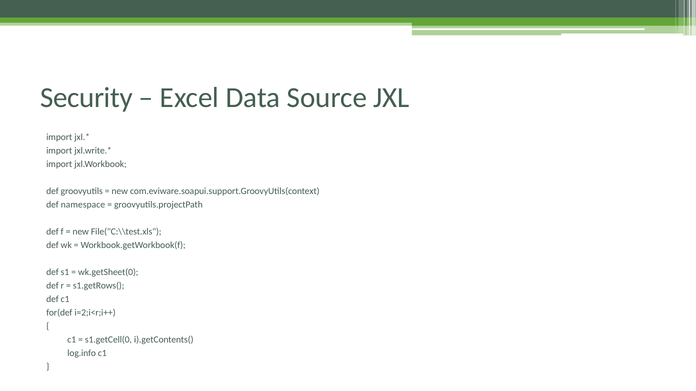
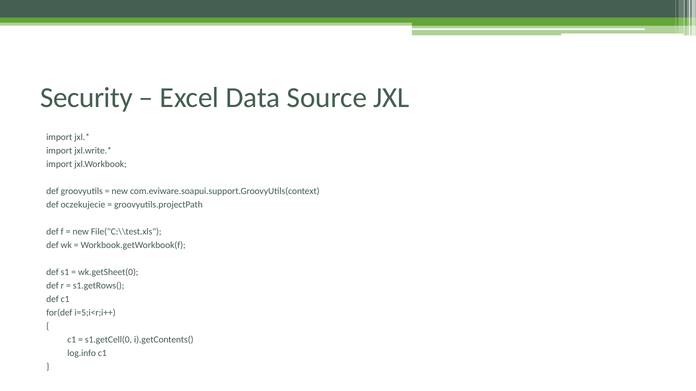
namespace: namespace -> oczekujecie
i=2;i<r;i++: i=2;i<r;i++ -> i=5;i<r;i++
